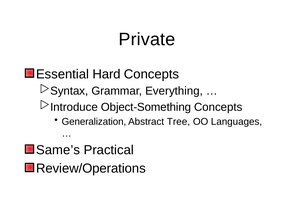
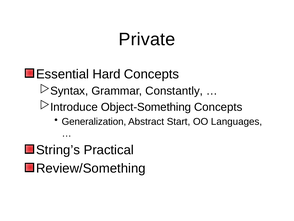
Everything: Everything -> Constantly
Tree: Tree -> Start
Same’s: Same’s -> String’s
Review/Operations: Review/Operations -> Review/Something
